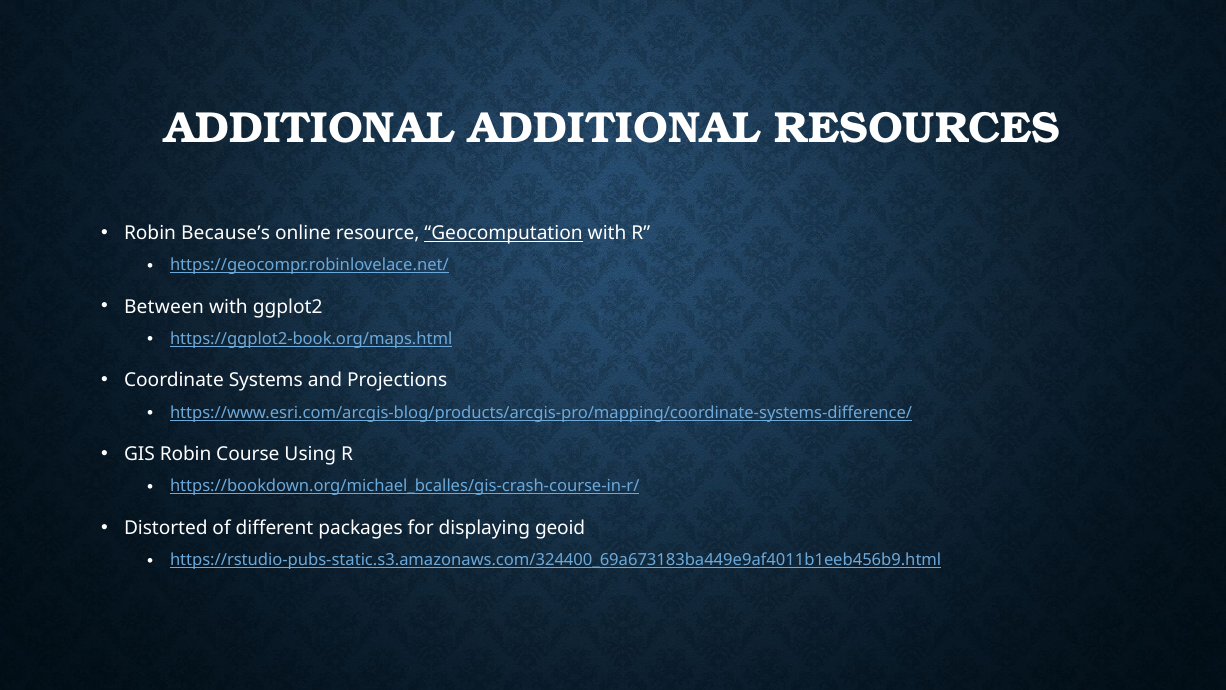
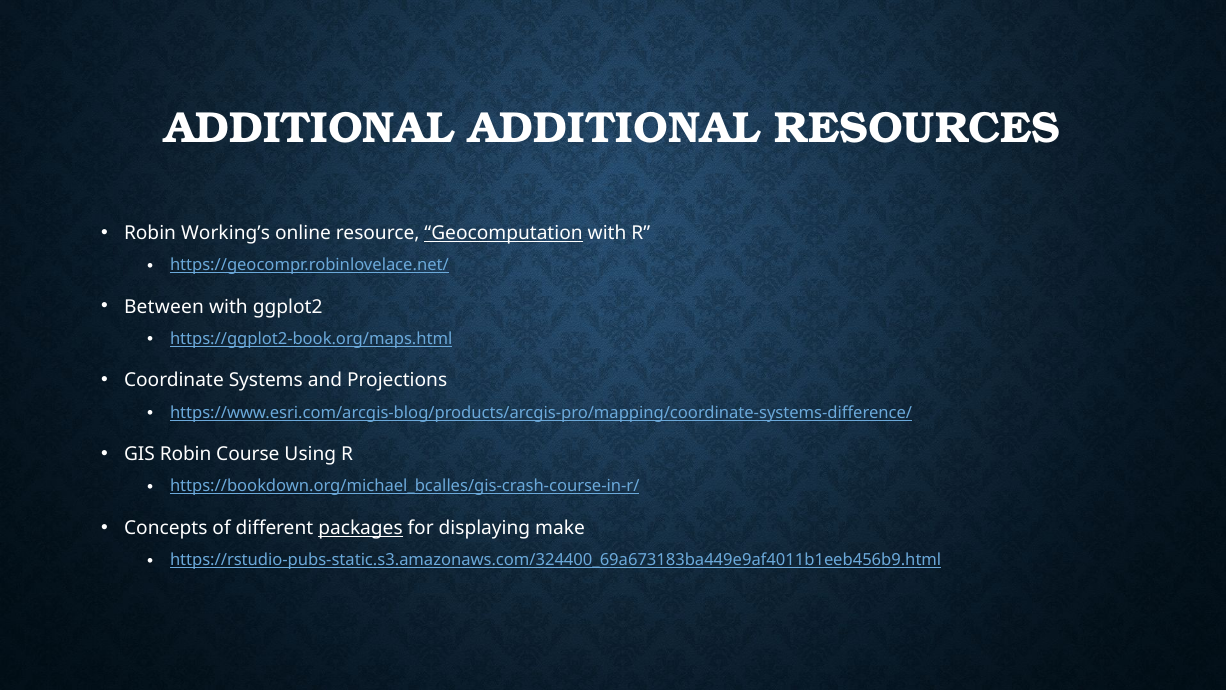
Because’s: Because’s -> Working’s
Distorted: Distorted -> Concepts
packages underline: none -> present
geoid: geoid -> make
